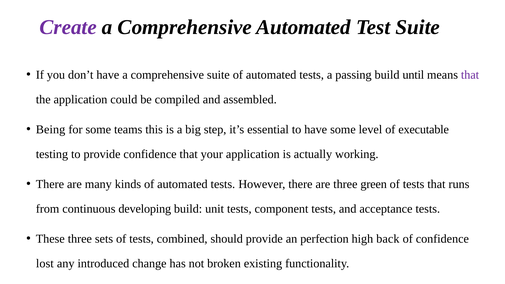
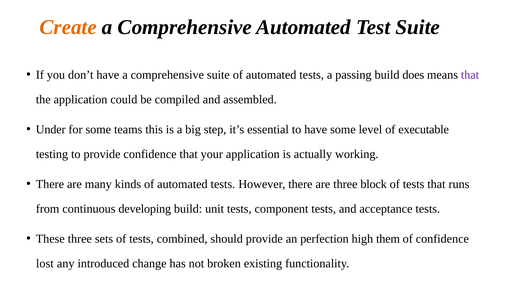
Create colour: purple -> orange
until: until -> does
Being: Being -> Under
green: green -> block
back: back -> them
